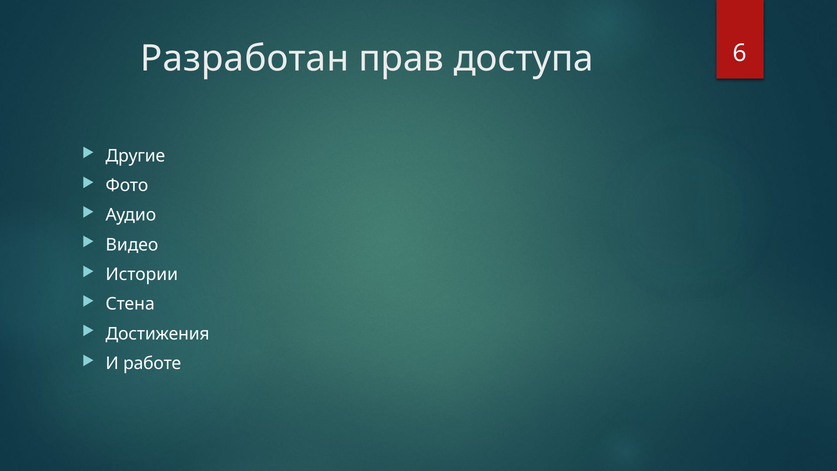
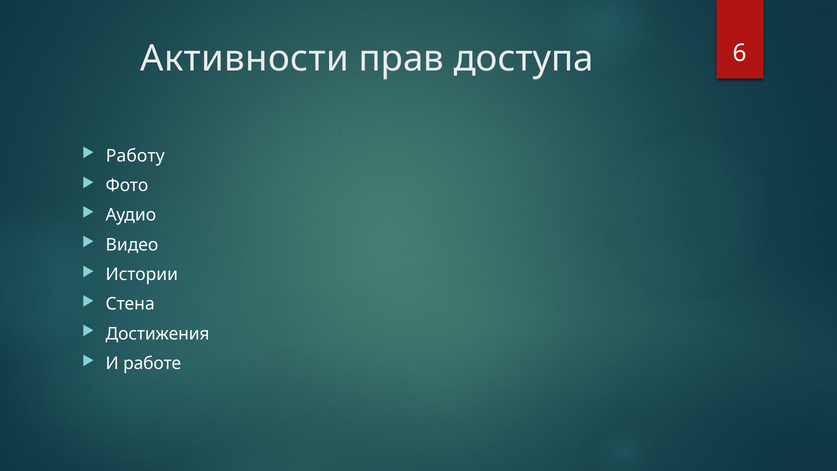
Разработан: Разработан -> Активности
Другие: Другие -> Работу
